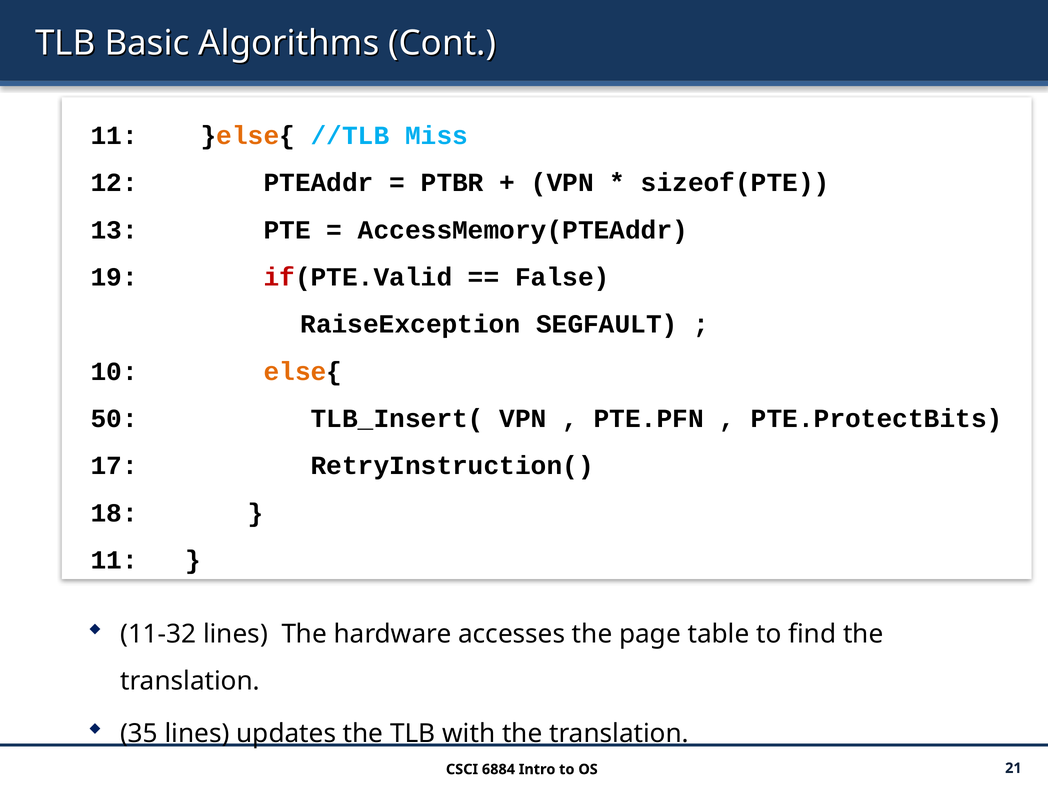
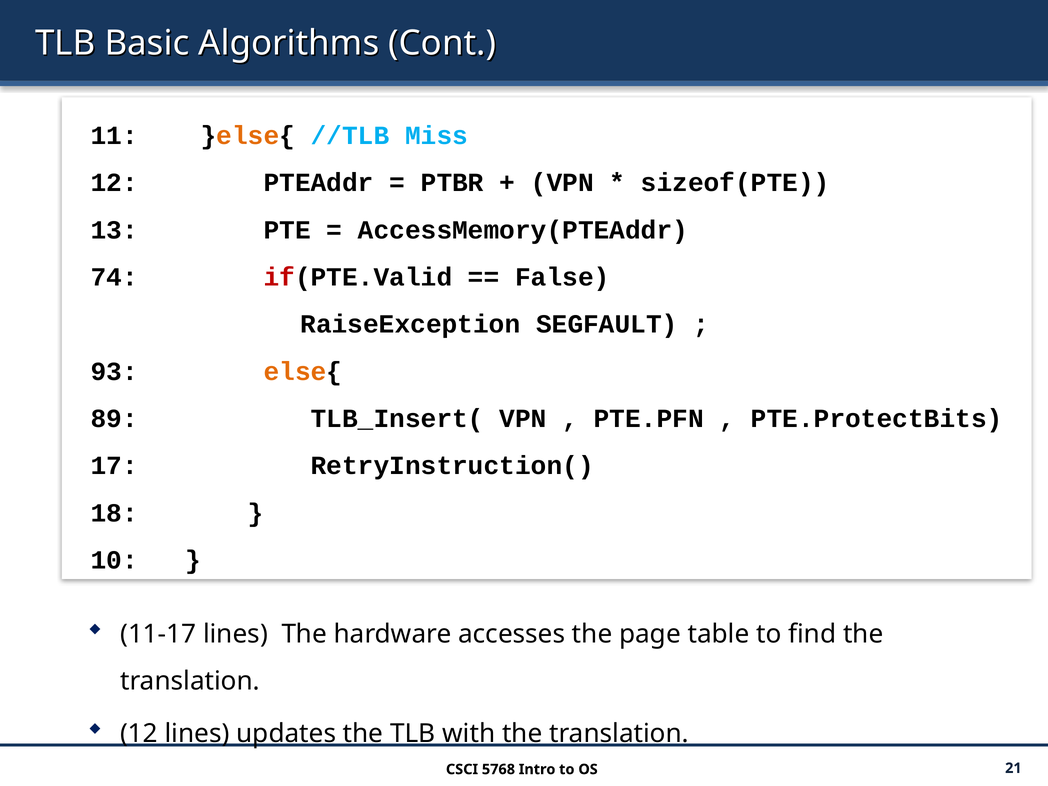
19: 19 -> 74
10: 10 -> 93
50: 50 -> 89
11 at (114, 560): 11 -> 10
11-32: 11-32 -> 11-17
35 at (139, 734): 35 -> 12
6884: 6884 -> 5768
